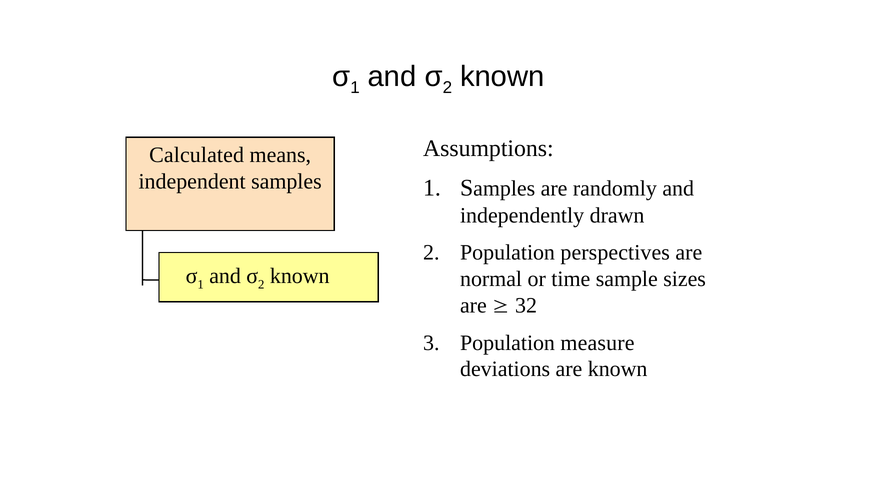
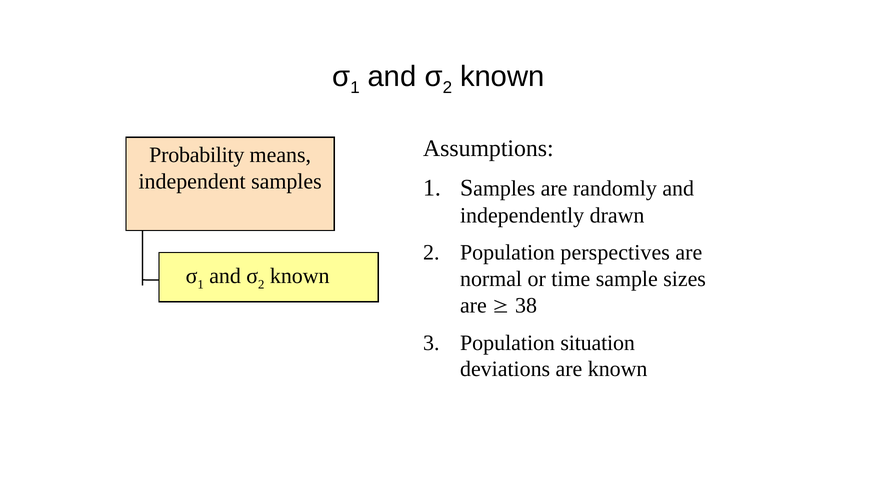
Calculated: Calculated -> Probability
32: 32 -> 38
measure: measure -> situation
